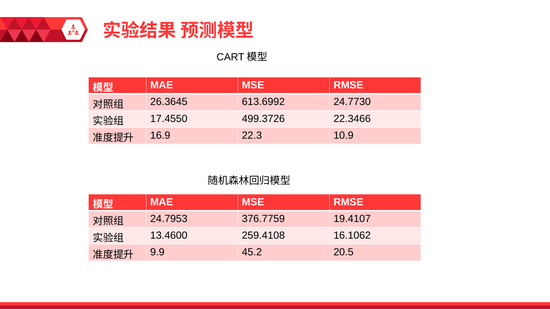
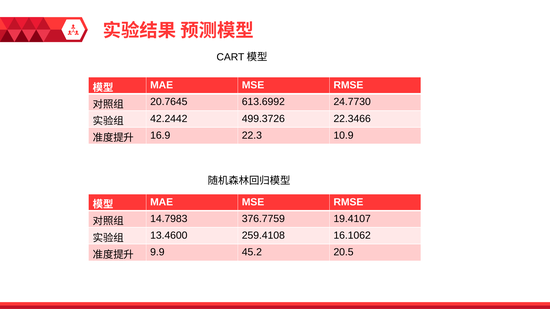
26.3645: 26.3645 -> 20.7645
17.4550: 17.4550 -> 42.2442
24.7953: 24.7953 -> 14.7983
